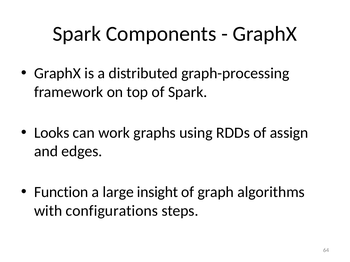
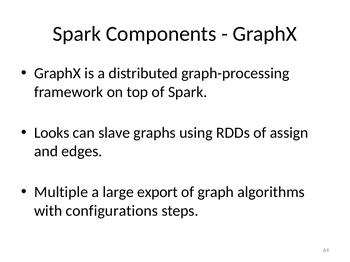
work: work -> slave
Function: Function -> Multiple
insight: insight -> export
